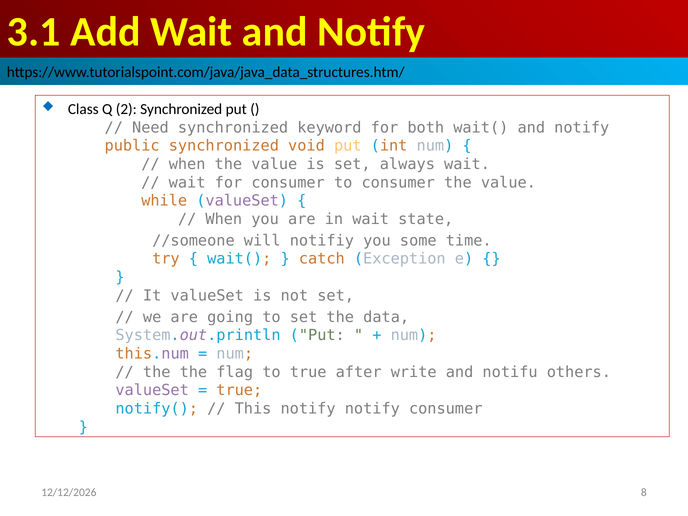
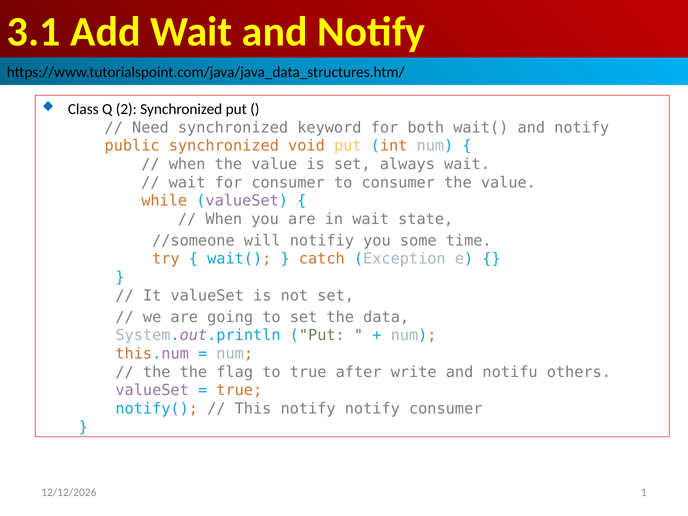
8: 8 -> 1
